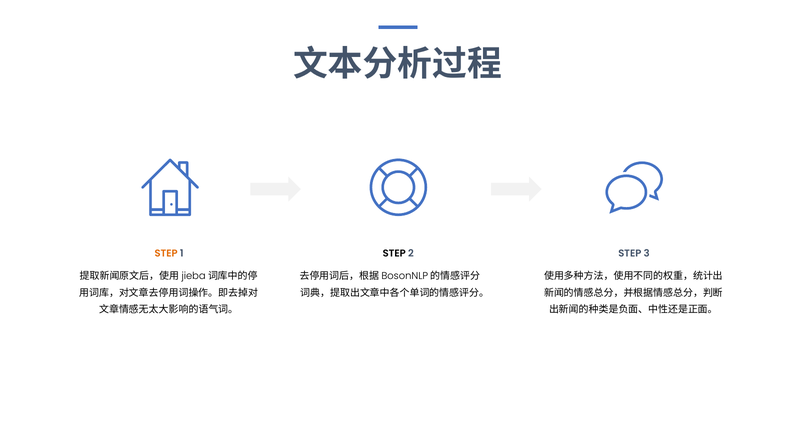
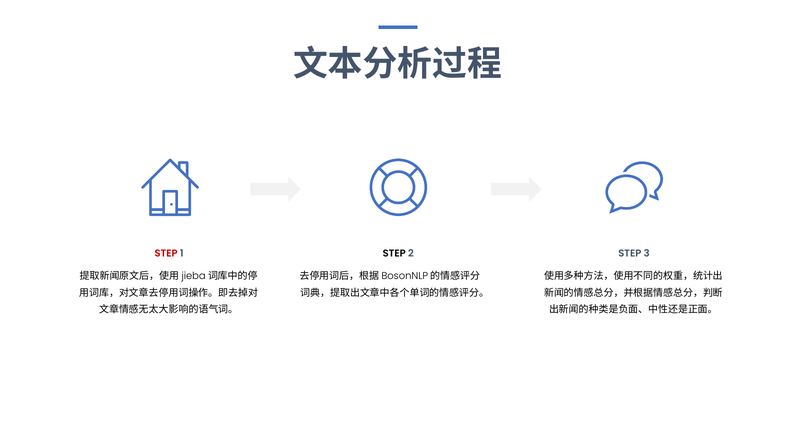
STEP at (166, 254) colour: orange -> red
